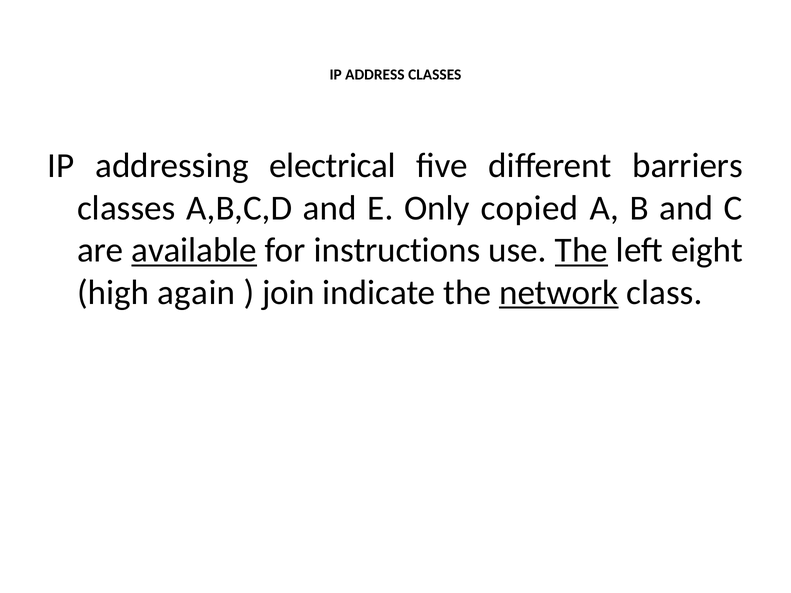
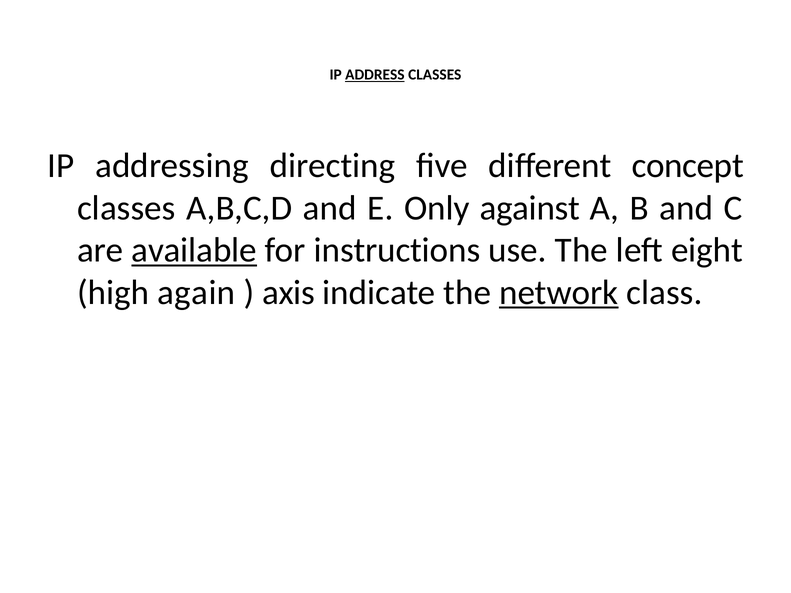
ADDRESS underline: none -> present
electrical: electrical -> directing
barriers: barriers -> concept
copied: copied -> against
The at (581, 250) underline: present -> none
join: join -> axis
